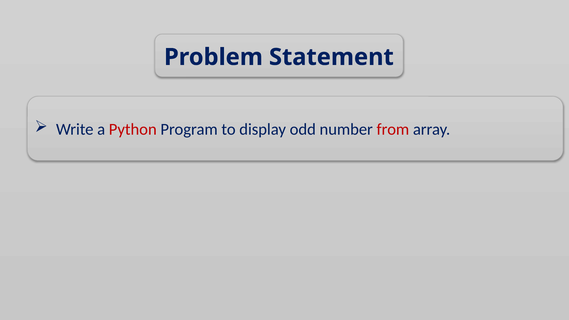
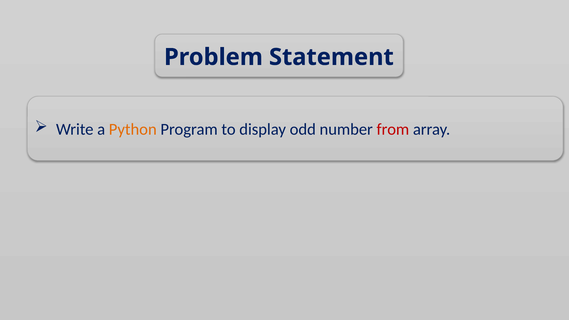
Python colour: red -> orange
